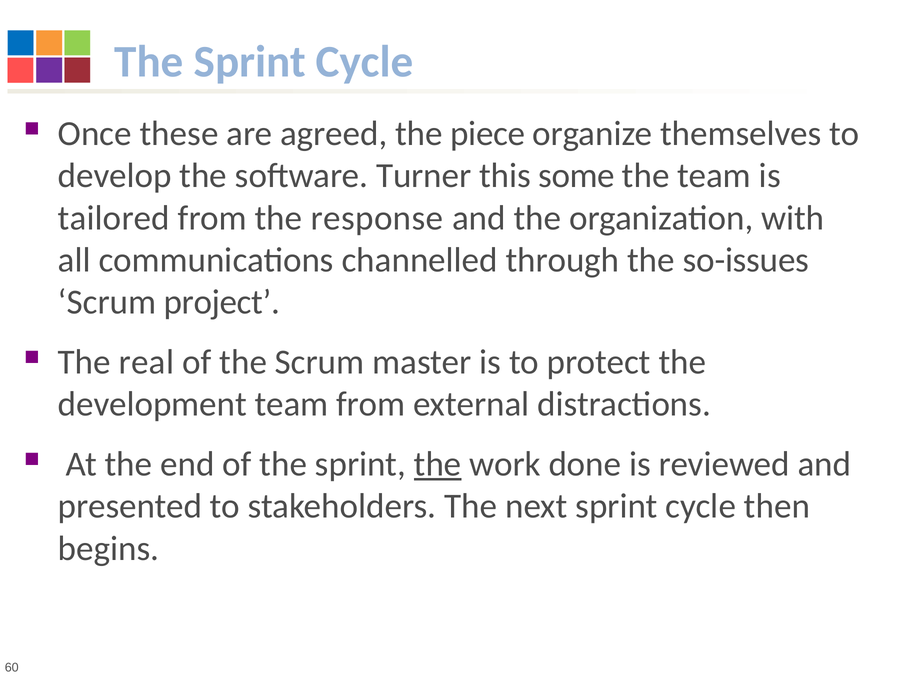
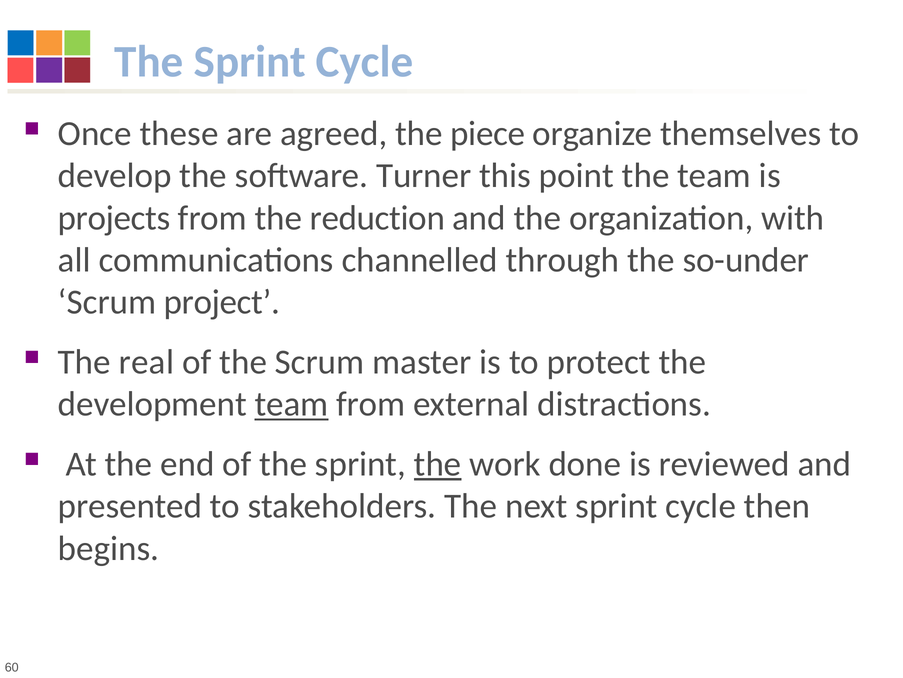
some: some -> point
tailored: tailored -> projects
response: response -> reduction
so-issues: so-issues -> so-under
team at (292, 404) underline: none -> present
